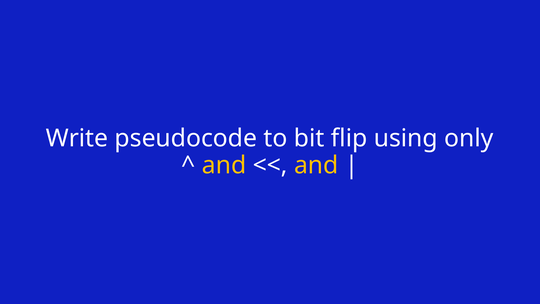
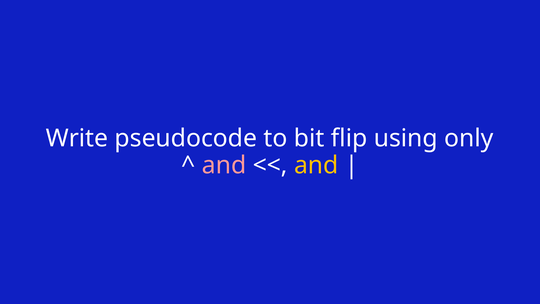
and at (224, 165) colour: yellow -> pink
